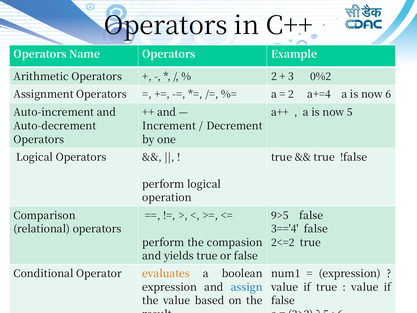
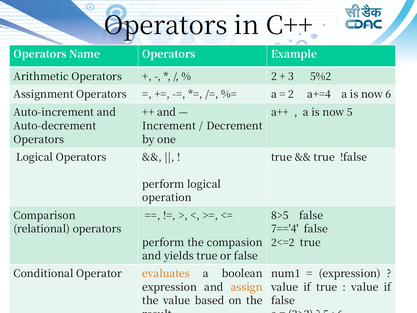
0%2: 0%2 -> 5%2
9>5: 9>5 -> 8>5
3=='4: 3=='4 -> 7=='4
assign colour: blue -> orange
